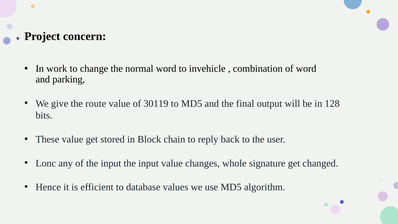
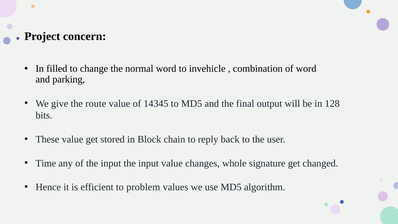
work: work -> filled
30119: 30119 -> 14345
Lonc: Lonc -> Time
database: database -> problem
